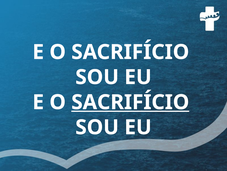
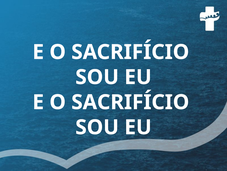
SACRIFÍCIO at (130, 102) underline: present -> none
